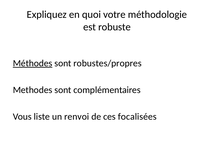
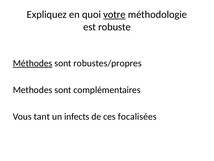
votre underline: none -> present
liste: liste -> tant
renvoi: renvoi -> infects
